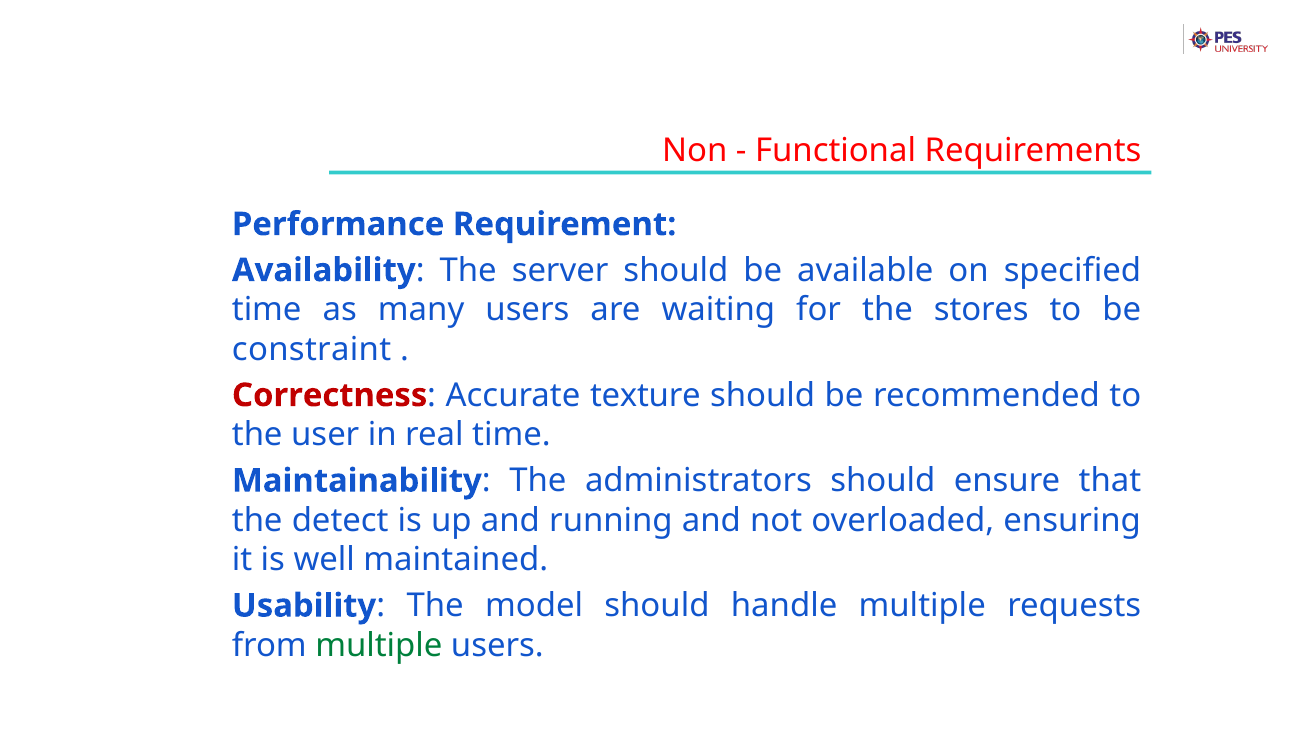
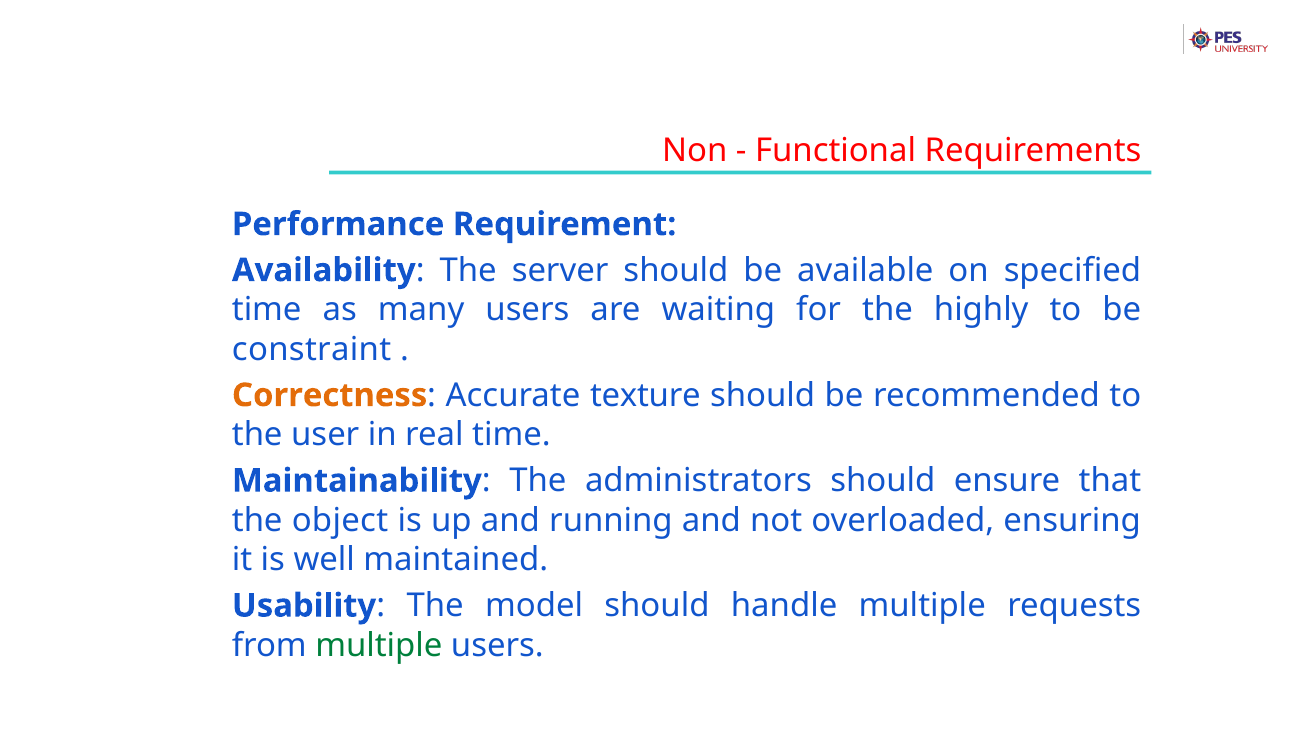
stores: stores -> highly
Correctness colour: red -> orange
detect: detect -> object
